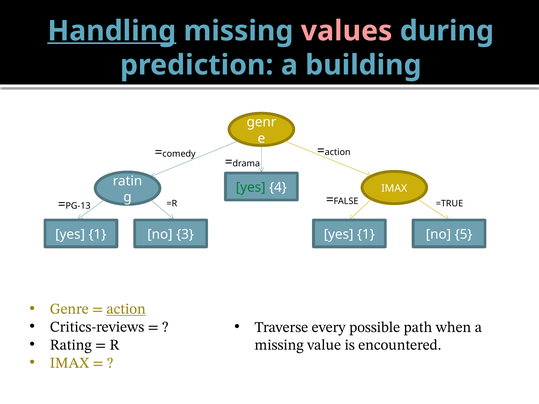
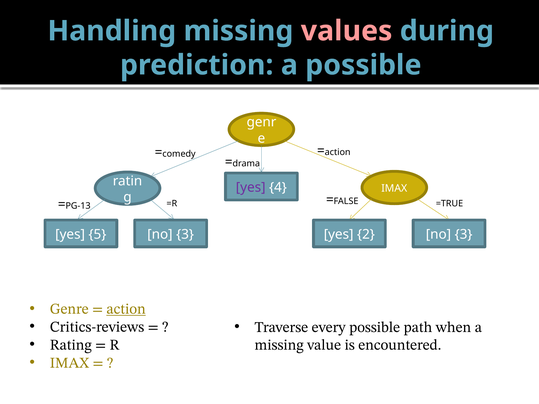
Handling underline: present -> none
a building: building -> possible
yes at (251, 188) colour: green -> purple
1 at (97, 234): 1 -> 5
1 at (366, 234): 1 -> 2
5 at (464, 234): 5 -> 3
